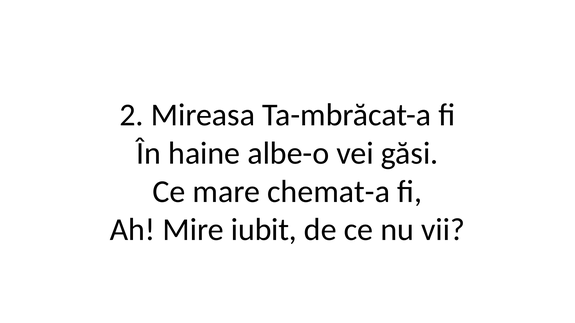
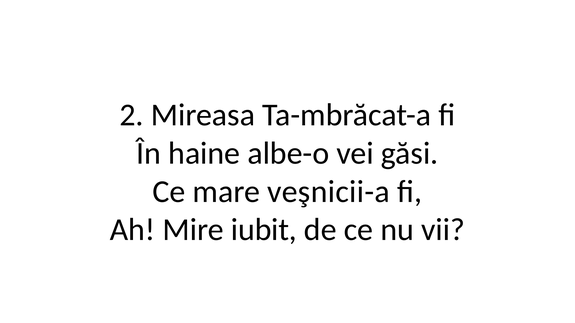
chemat-a: chemat-a -> veşnicii-a
